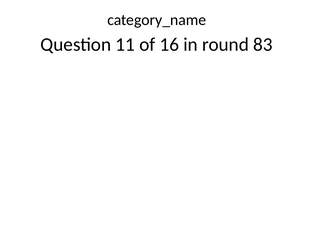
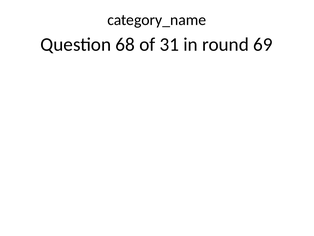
11: 11 -> 68
16: 16 -> 31
83: 83 -> 69
